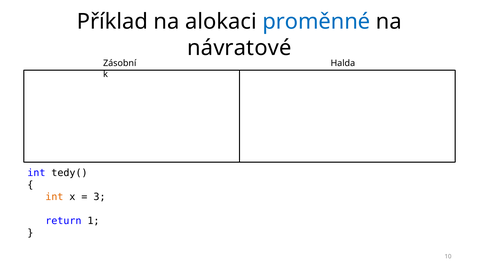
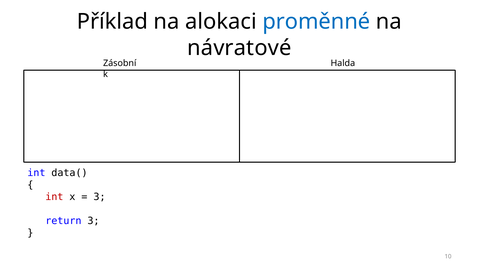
tedy(: tedy( -> data(
int at (54, 197) colour: orange -> red
return 1: 1 -> 3
